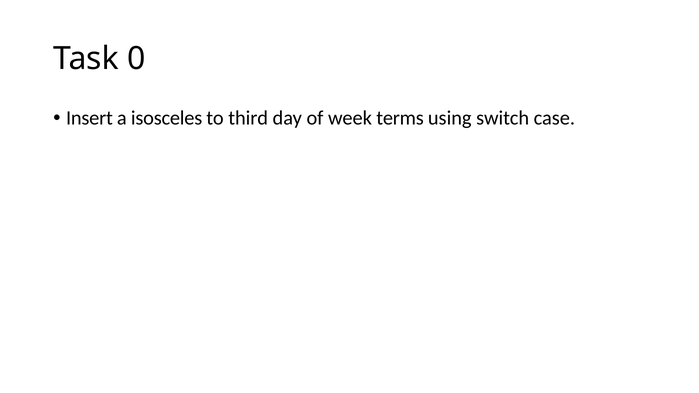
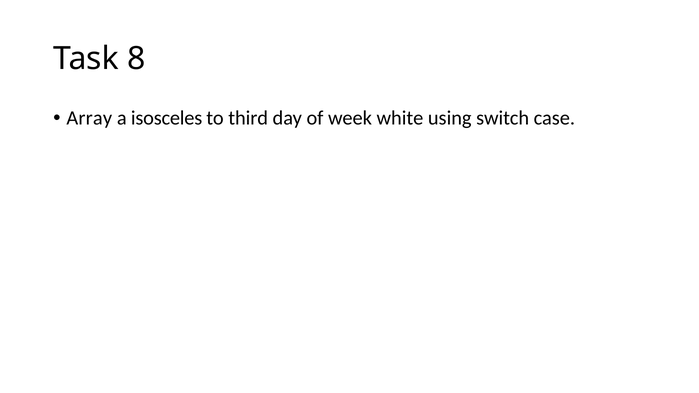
0: 0 -> 8
Insert: Insert -> Array
terms: terms -> white
